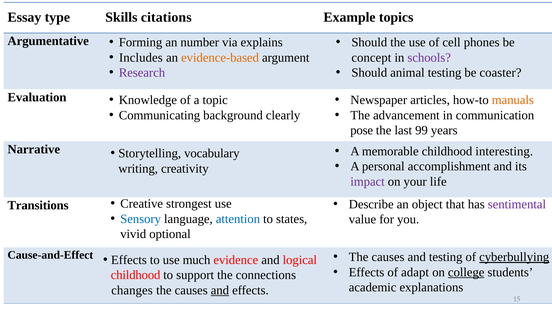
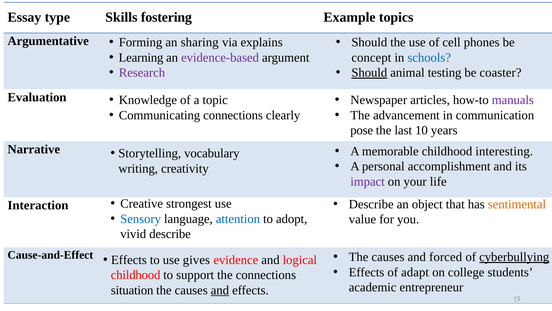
citations: citations -> fostering
number: number -> sharing
Includes: Includes -> Learning
evidence-based colour: orange -> purple
schools colour: purple -> blue
Should at (369, 73) underline: none -> present
manuals colour: orange -> purple
Communicating background: background -> connections
99: 99 -> 10
sentimental colour: purple -> orange
Transitions: Transitions -> Interaction
states: states -> adopt
vivid optional: optional -> describe
and testing: testing -> forced
much: much -> gives
college underline: present -> none
explanations: explanations -> entrepreneur
changes: changes -> situation
